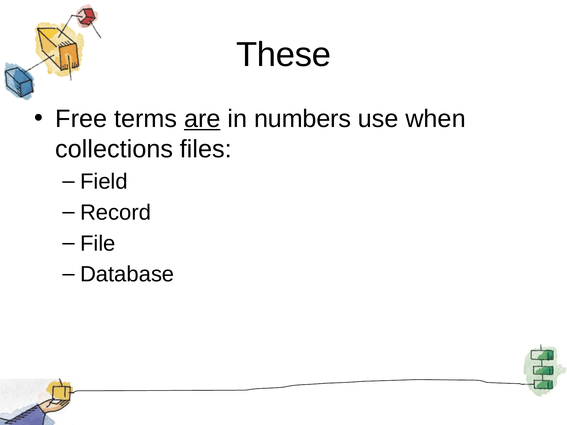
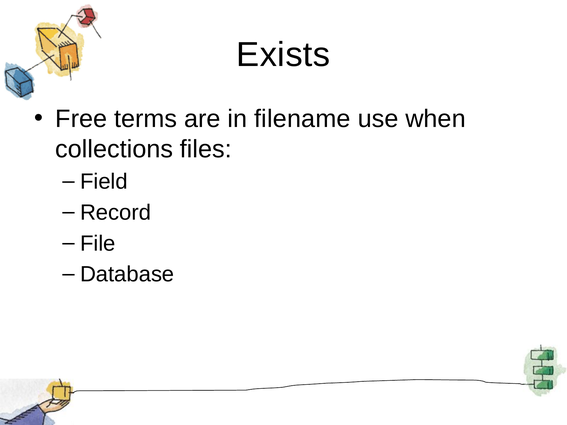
These: These -> Exists
are underline: present -> none
numbers: numbers -> filename
